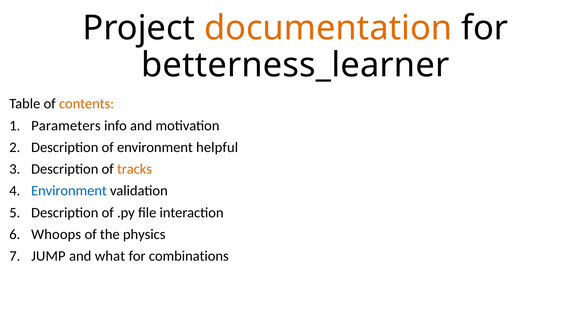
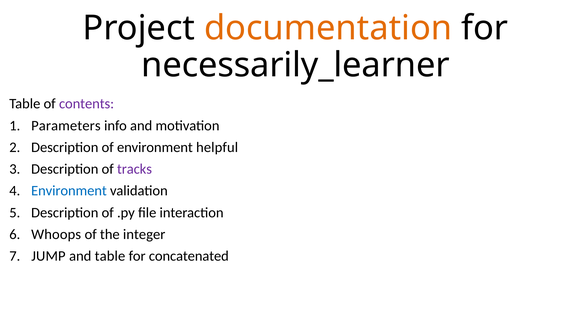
betterness_learner: betterness_learner -> necessarily_learner
contents colour: orange -> purple
tracks colour: orange -> purple
physics: physics -> integer
and what: what -> table
combinations: combinations -> concatenated
